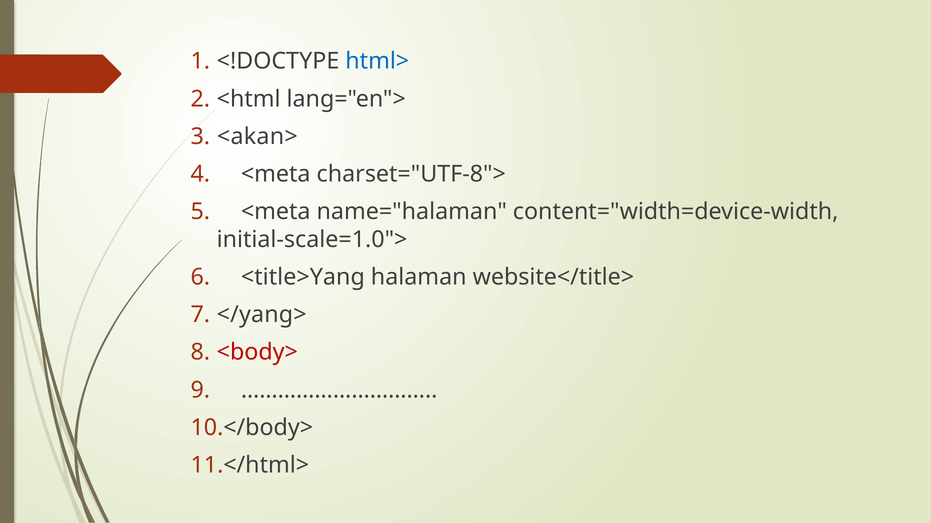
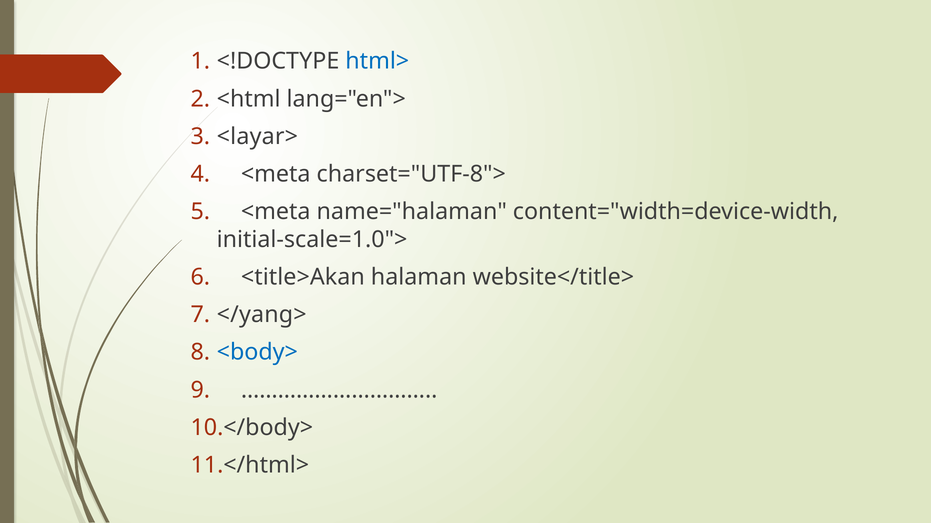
<akan>: <akan> -> <layar>
<title>Yang: <title>Yang -> <title>Akan
<body> colour: red -> blue
